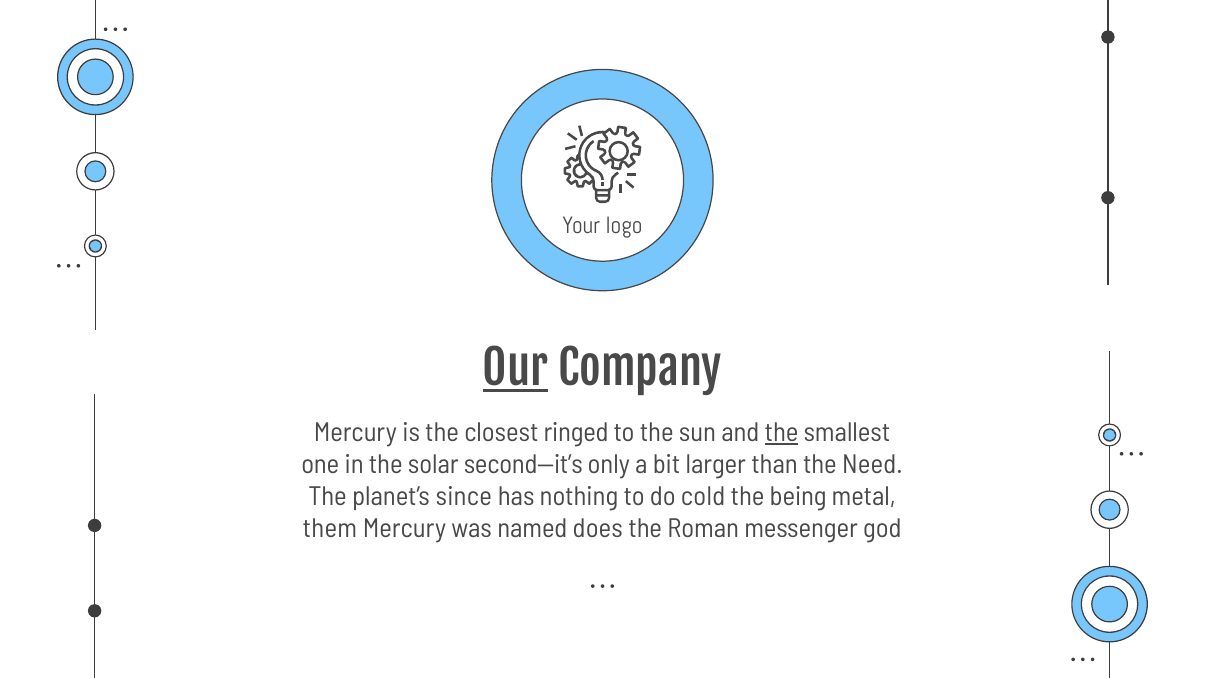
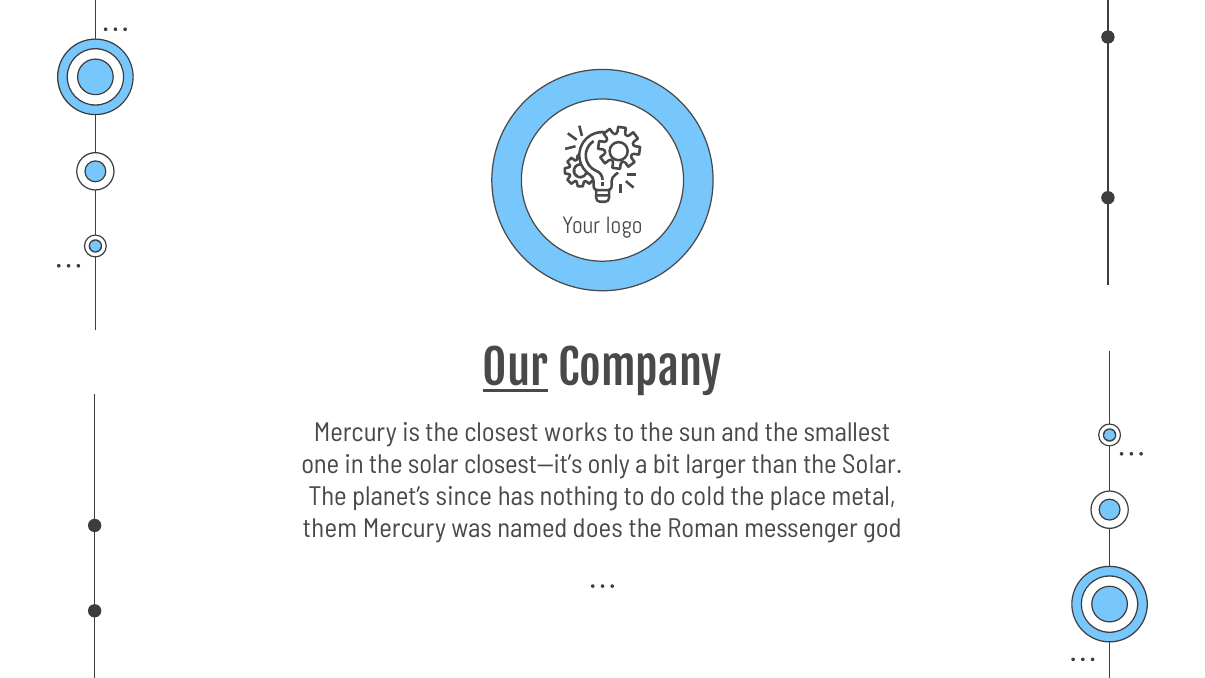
ringed: ringed -> works
the at (782, 432) underline: present -> none
second—it’s: second—it’s -> closest—it’s
than the Need: Need -> Solar
being: being -> place
